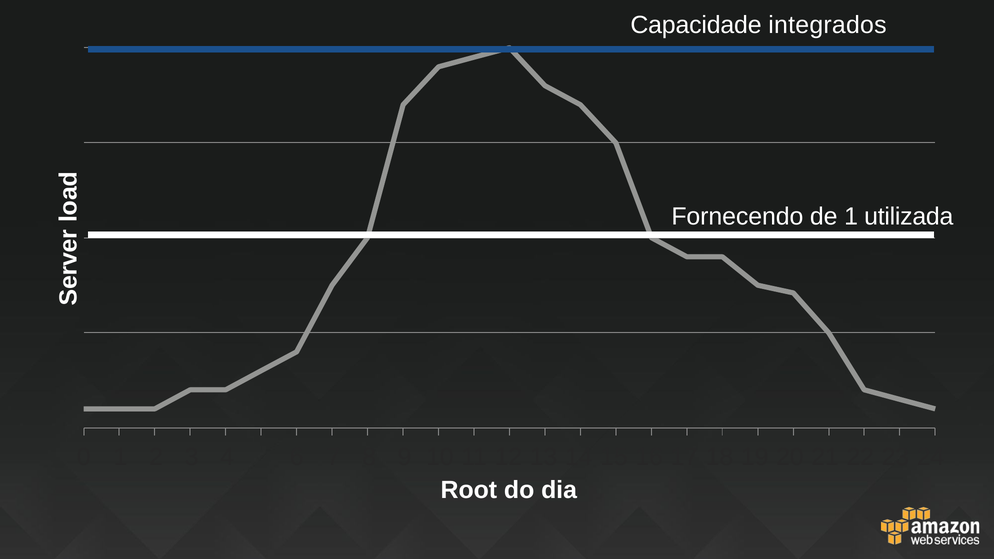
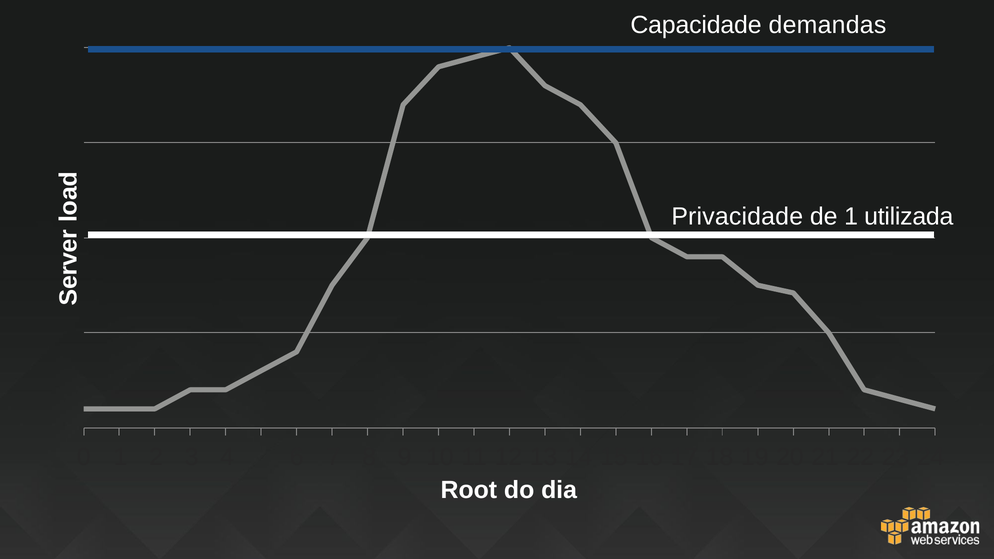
integrados: integrados -> demandas
Fornecendo: Fornecendo -> Privacidade
